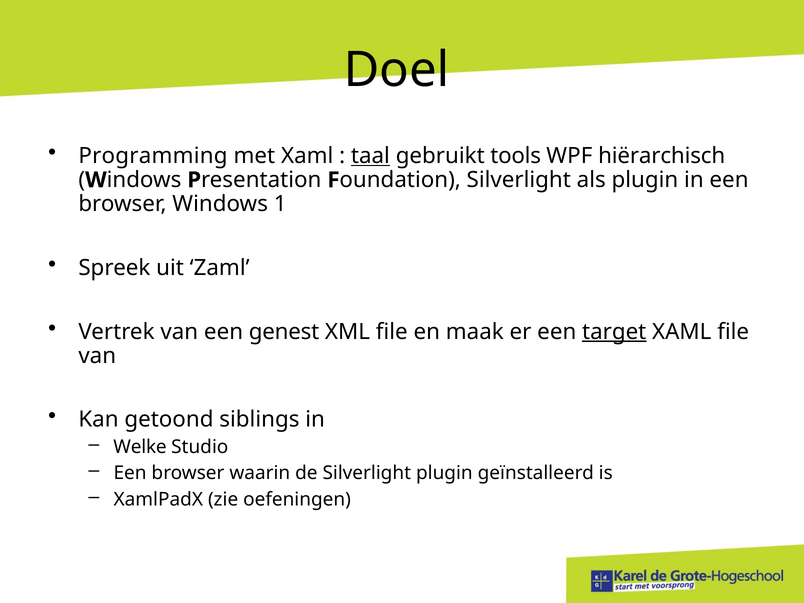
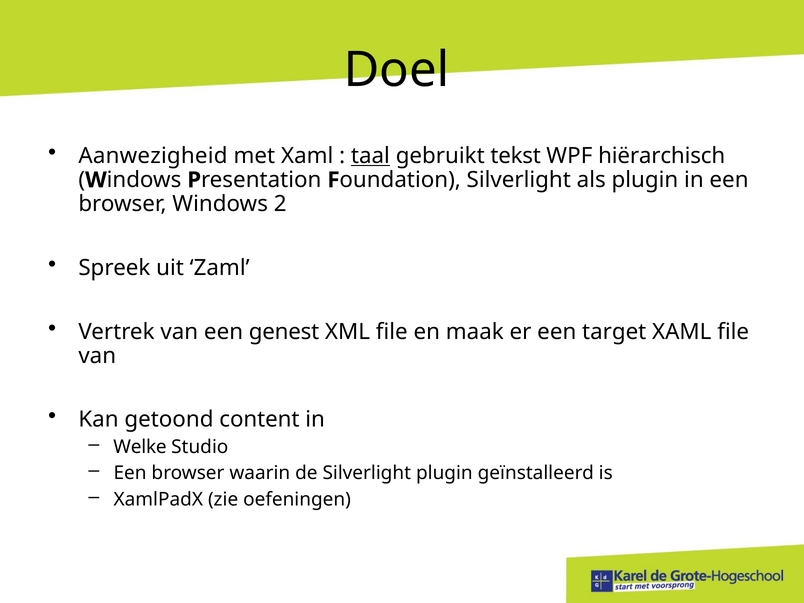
Programming: Programming -> Aanwezigheid
tools: tools -> tekst
1: 1 -> 2
target underline: present -> none
siblings: siblings -> content
